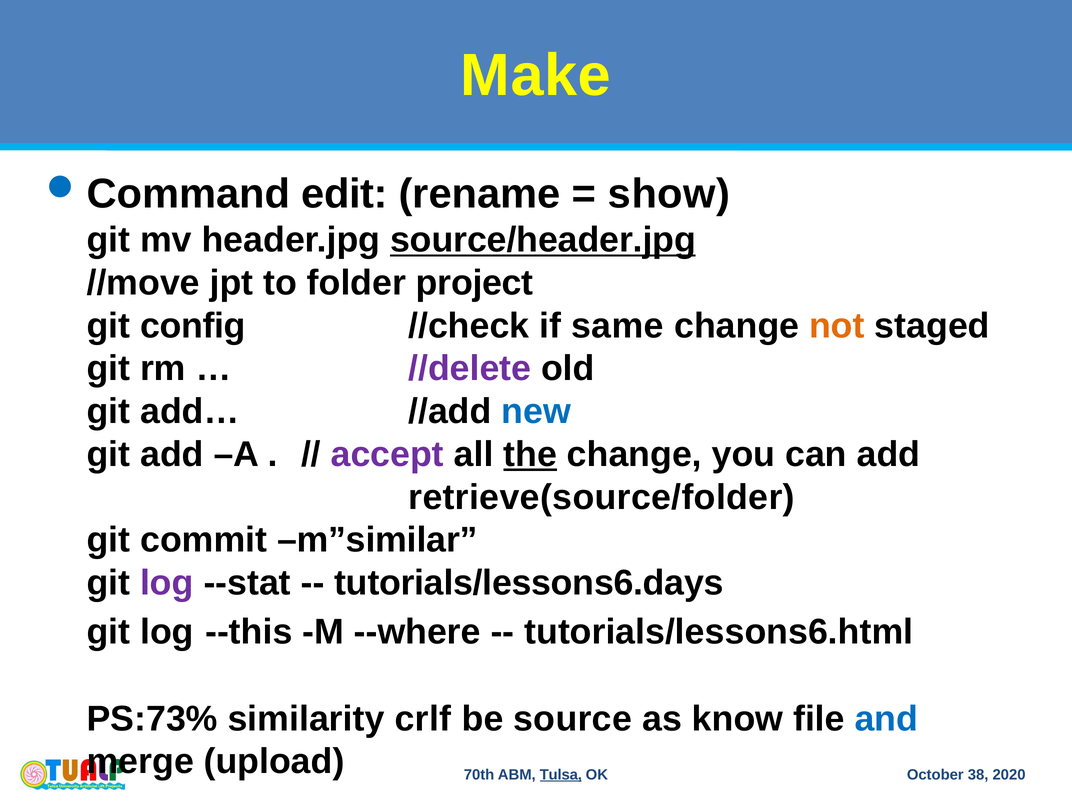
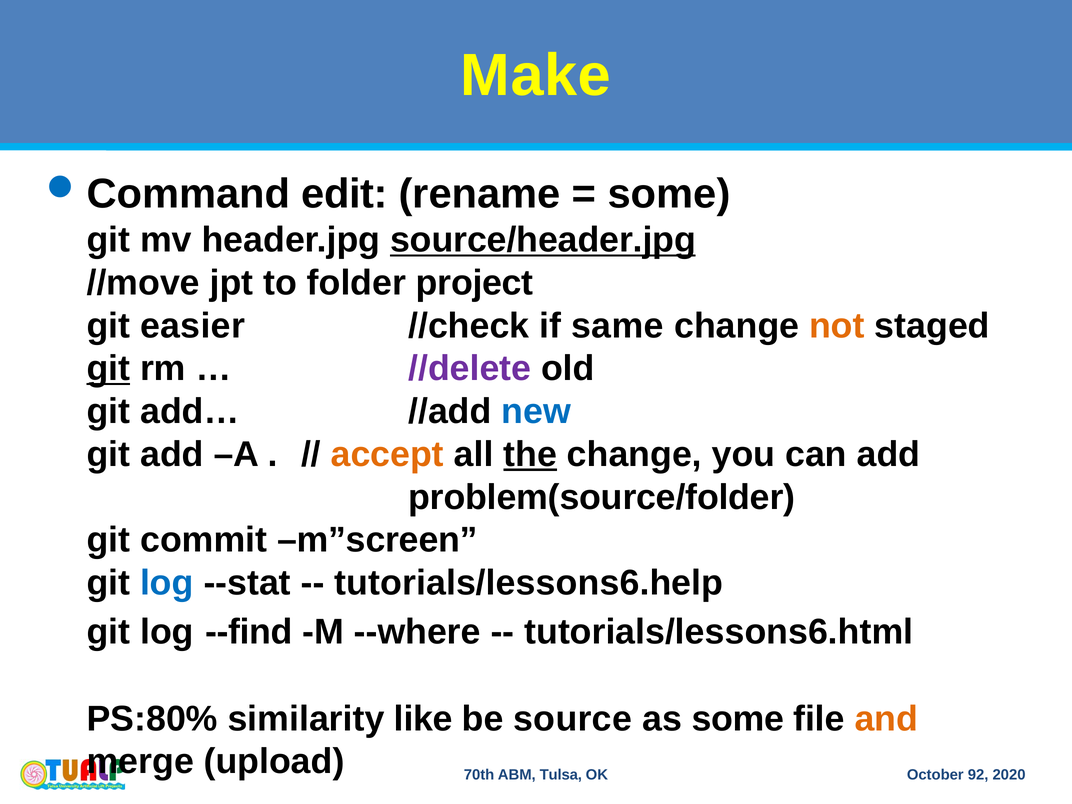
show at (669, 194): show -> some
config: config -> easier
git at (108, 369) underline: none -> present
accept colour: purple -> orange
retrieve(source/folder: retrieve(source/folder -> problem(source/folder
m”similar: m”similar -> m”screen
log at (167, 583) colour: purple -> blue
tutorials/lessons6.days: tutorials/lessons6.days -> tutorials/lessons6.help
--this: --this -> --find
PS:73%: PS:73% -> PS:80%
crlf: crlf -> like
as know: know -> some
and colour: blue -> orange
Tulsa underline: present -> none
38: 38 -> 92
